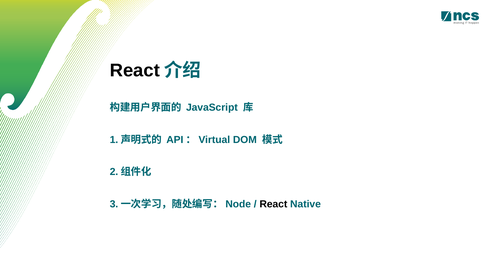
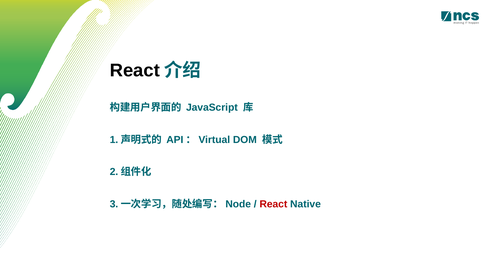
React at (273, 205) colour: black -> red
